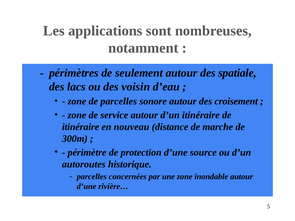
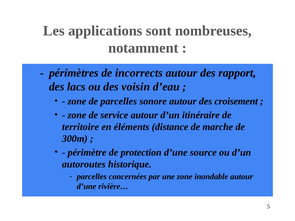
seulement: seulement -> incorrects
spatiale: spatiale -> rapport
itinéraire at (81, 127): itinéraire -> territoire
nouveau: nouveau -> éléments
